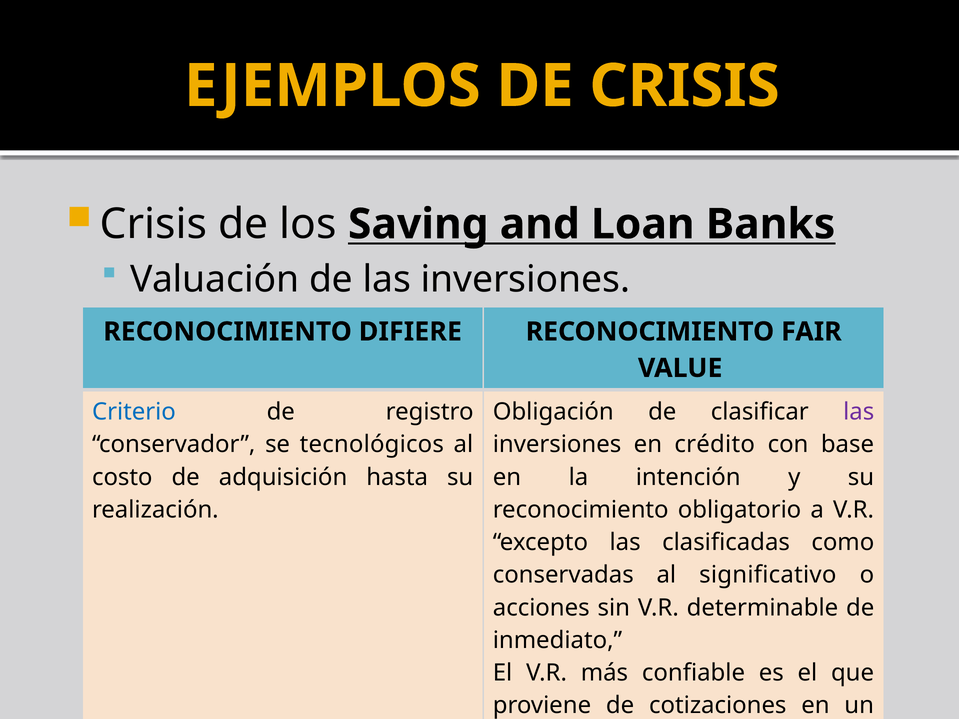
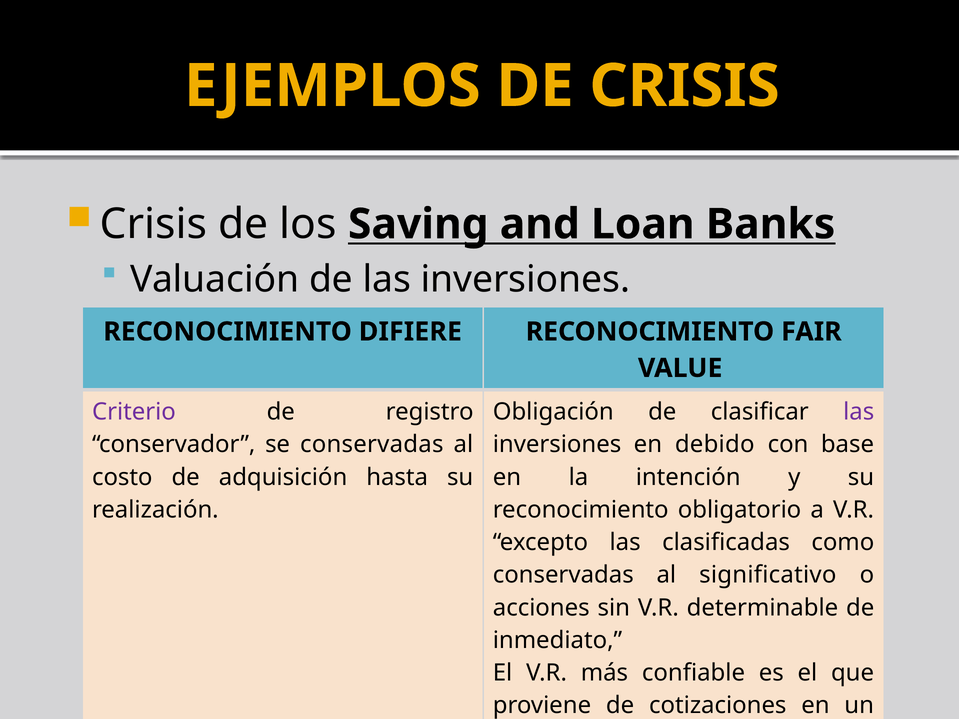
Criterio colour: blue -> purple
se tecnológicos: tecnológicos -> conservadas
crédito: crédito -> debido
